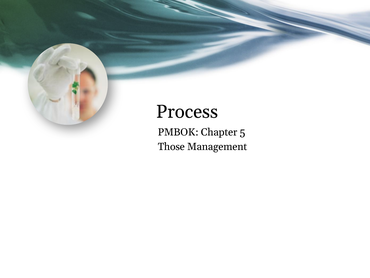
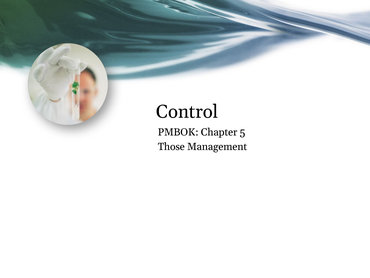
Process: Process -> Control
